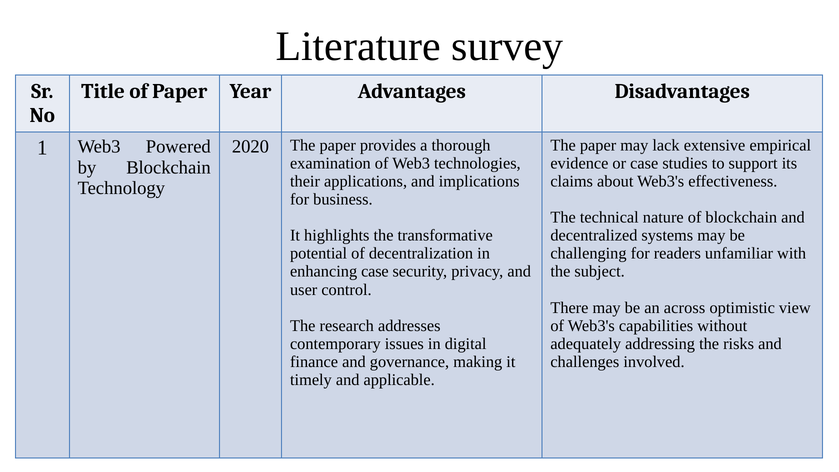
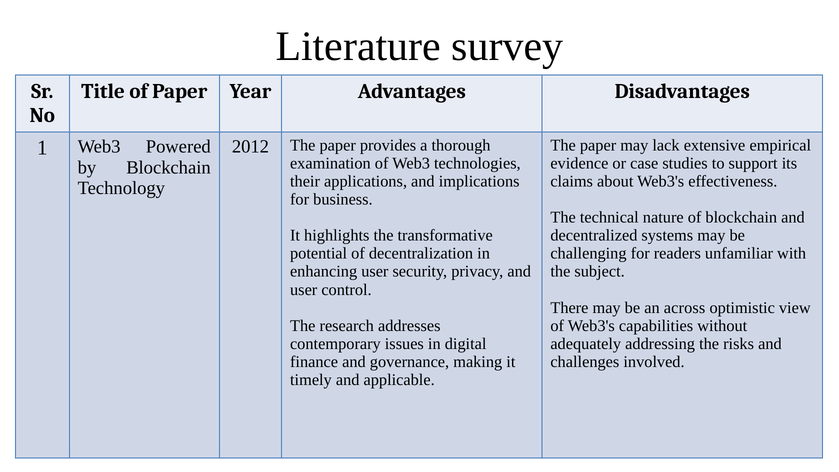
2020: 2020 -> 2012
enhancing case: case -> user
